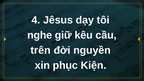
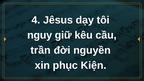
nghe: nghe -> nguy
trên: trên -> trần
